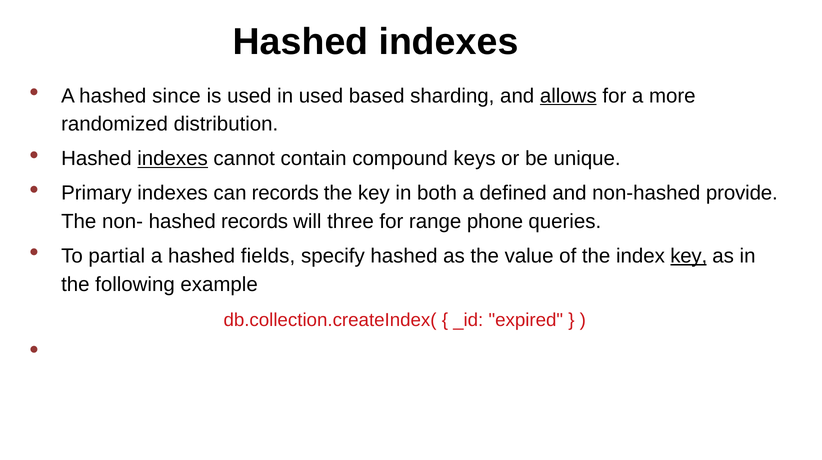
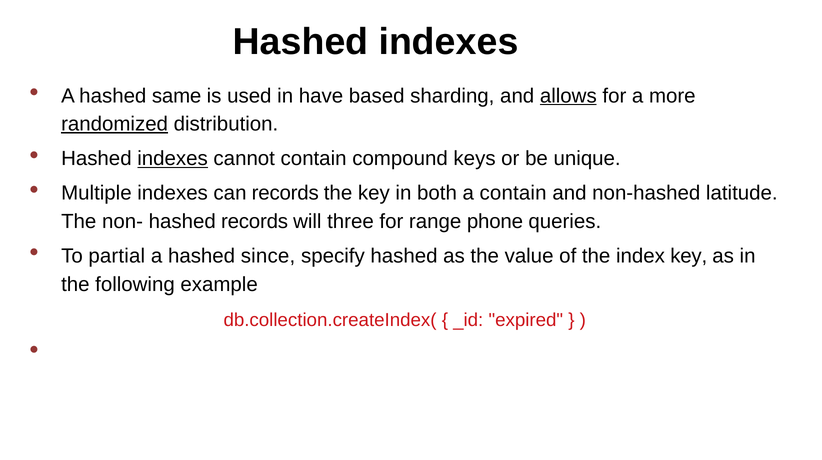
since: since -> same
in used: used -> have
randomized underline: none -> present
Primary: Primary -> Multiple
a defined: defined -> contain
provide: provide -> latitude
fields: fields -> since
key at (689, 256) underline: present -> none
